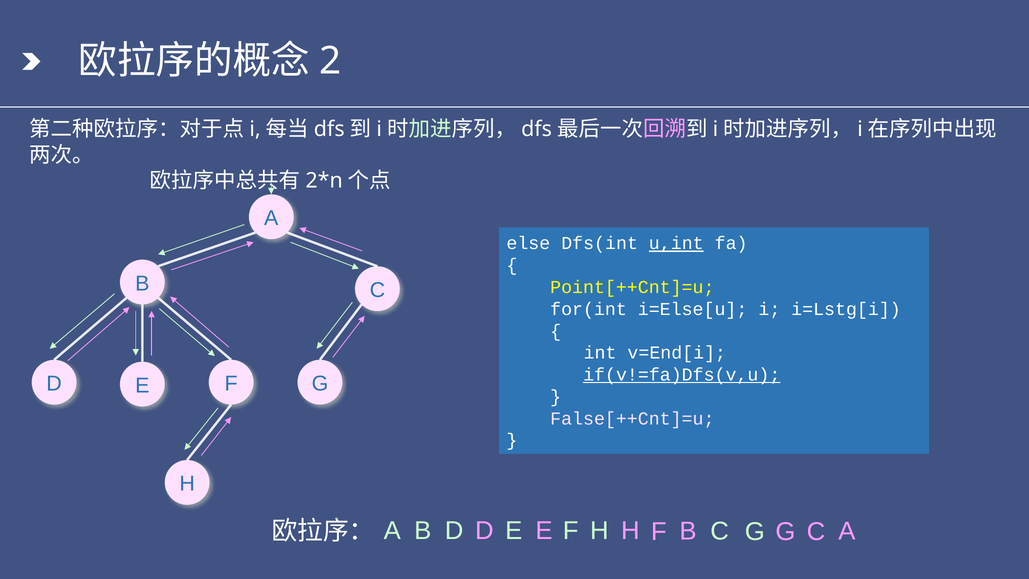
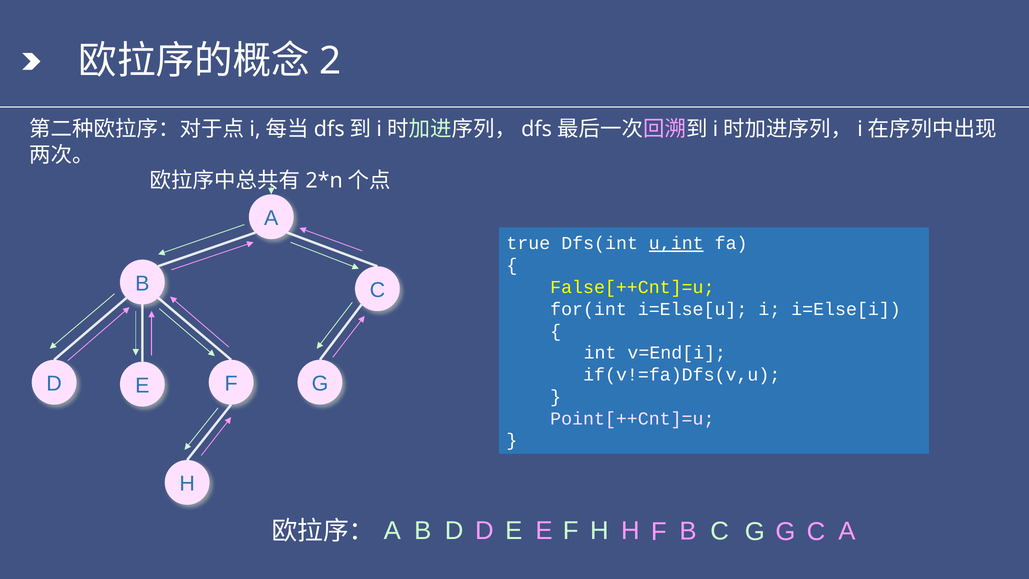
else: else -> true
Point[++Cnt]=u: Point[++Cnt]=u -> False[++Cnt]=u
i=Lstg[i: i=Lstg[i -> i=Else[i
if(v!=fa)Dfs(v,u underline: present -> none
False[++Cnt]=u: False[++Cnt]=u -> Point[++Cnt]=u
